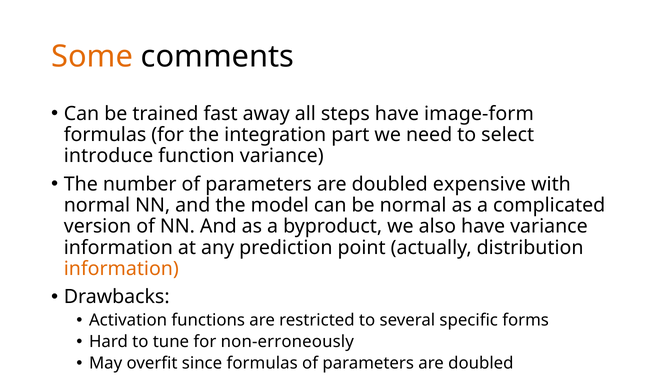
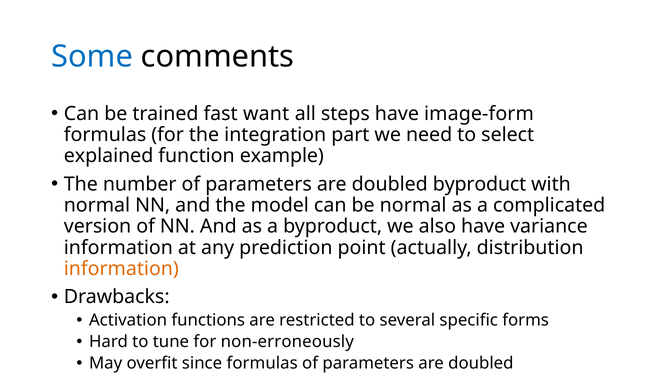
Some colour: orange -> blue
away: away -> want
introduce: introduce -> explained
function variance: variance -> example
doubled expensive: expensive -> byproduct
